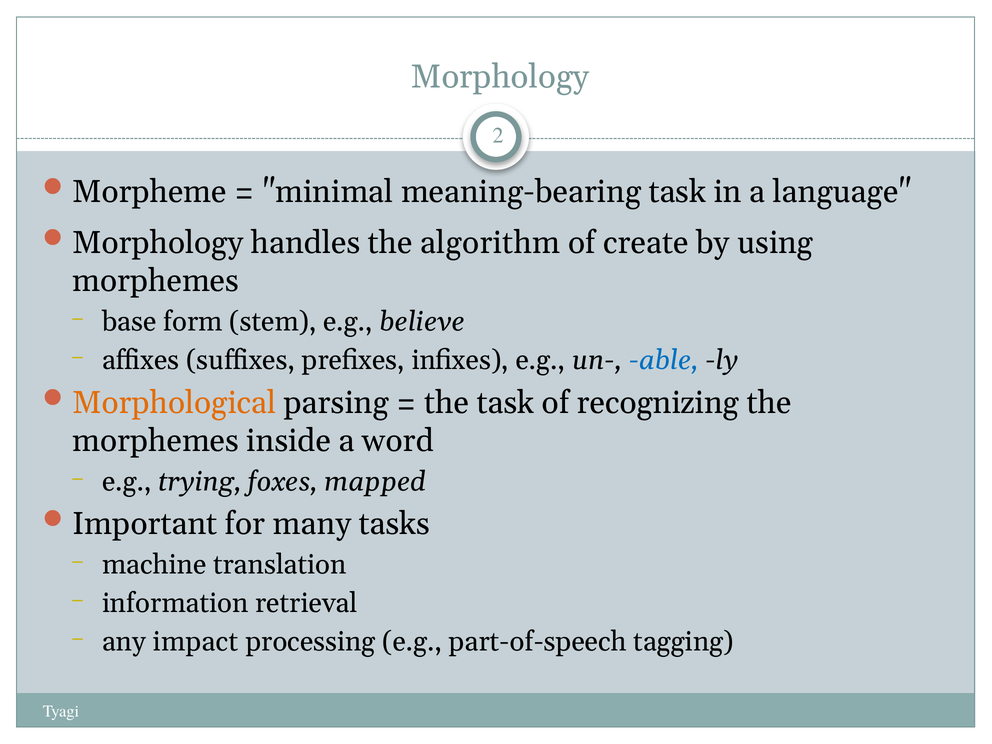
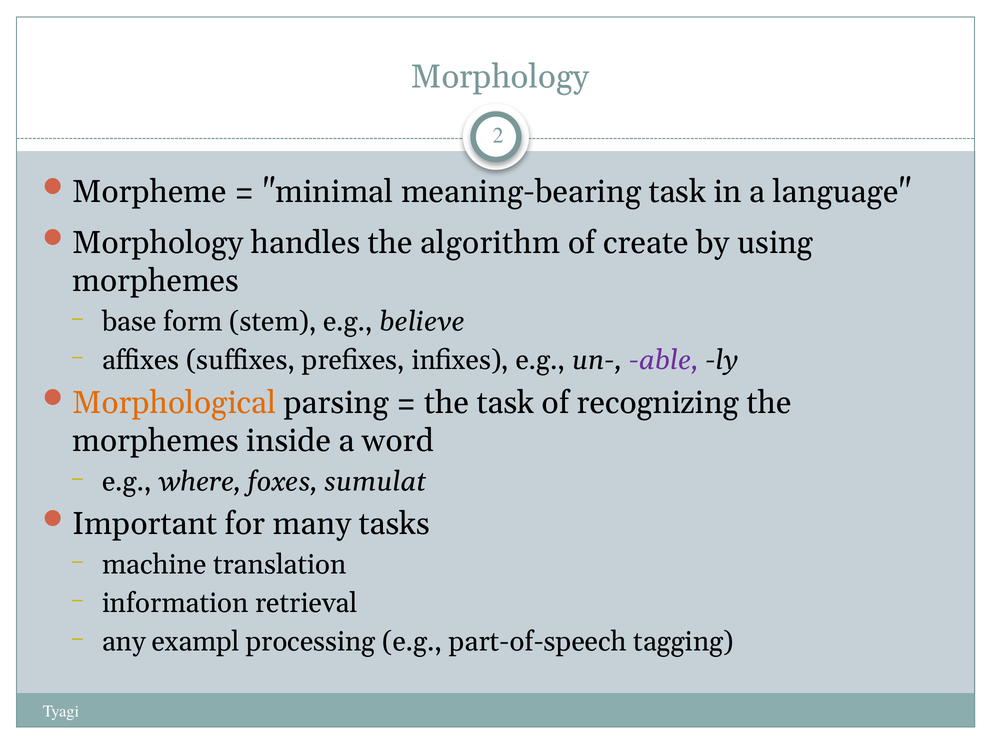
able colour: blue -> purple
trying: trying -> where
mapped: mapped -> sumulat
impact: impact -> exampl
